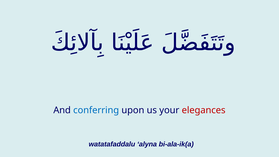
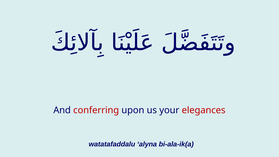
conferring colour: blue -> red
